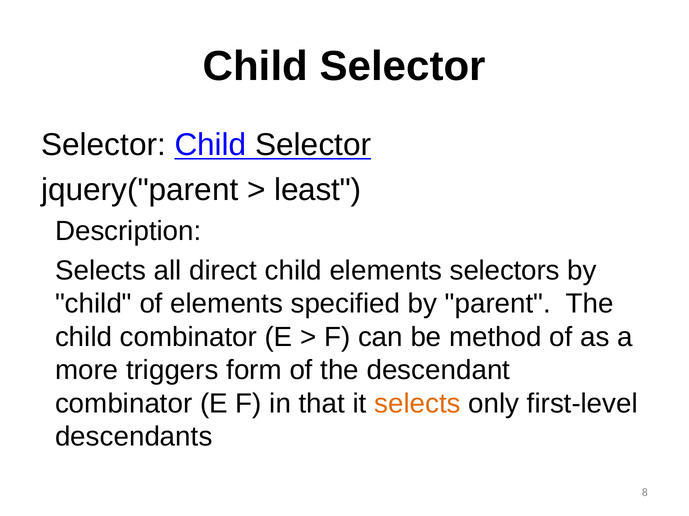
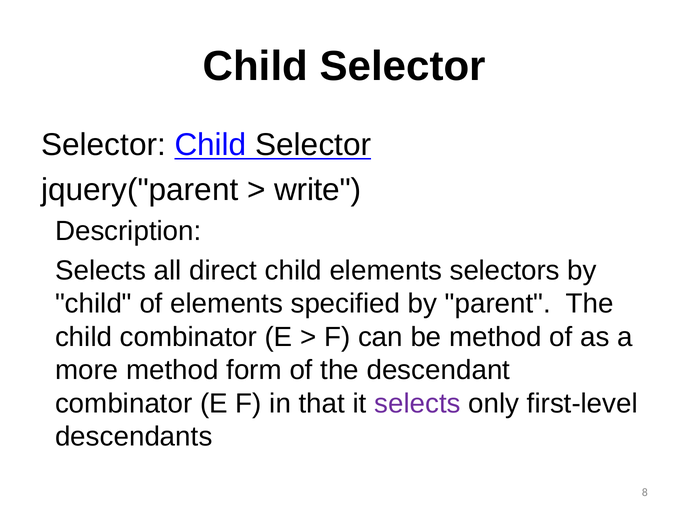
least: least -> write
more triggers: triggers -> method
selects at (417, 404) colour: orange -> purple
